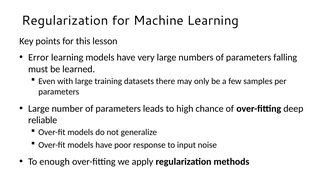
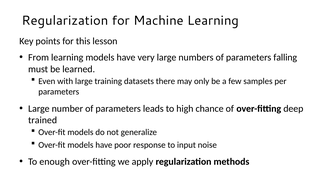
Error: Error -> From
reliable: reliable -> trained
